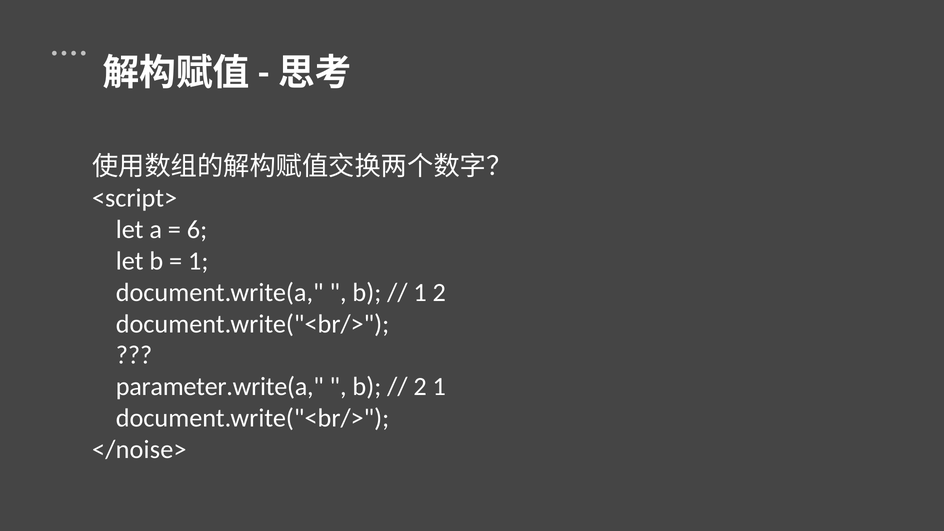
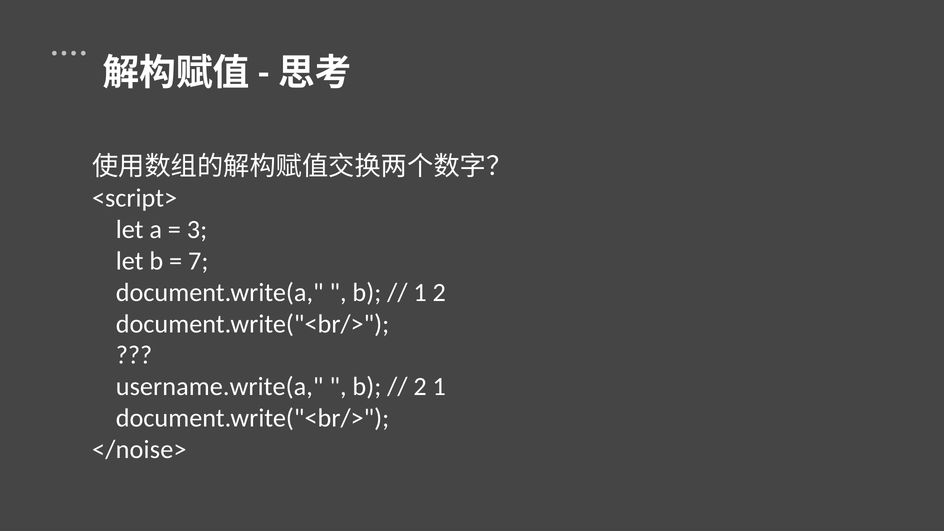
6: 6 -> 3
1 at (198, 261): 1 -> 7
parameter.write(a: parameter.write(a -> username.write(a
